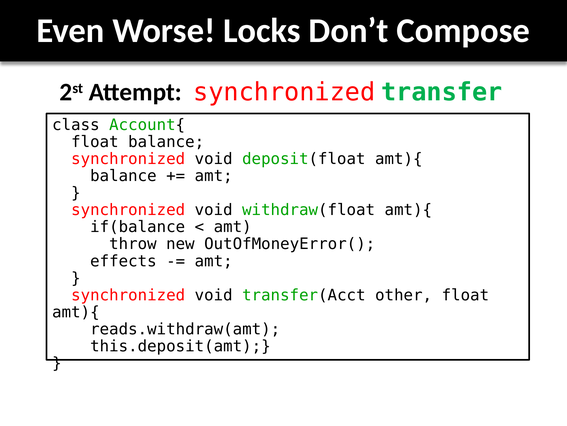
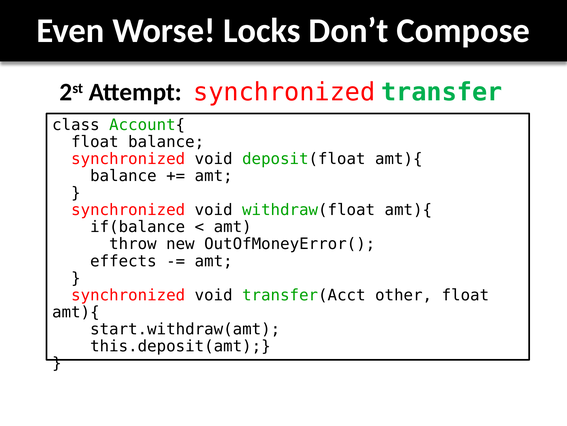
reads.withdraw(amt: reads.withdraw(amt -> start.withdraw(amt
